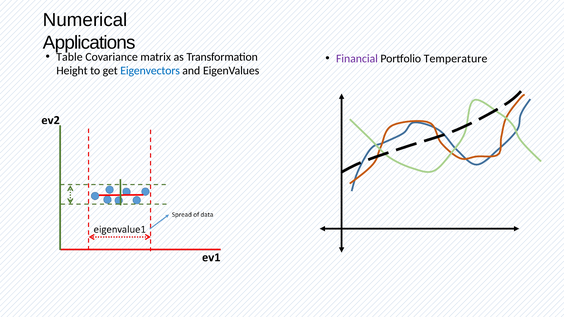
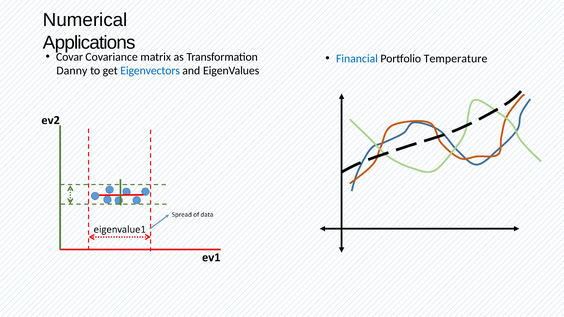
Table: Table -> Covar
Financial colour: purple -> blue
Height: Height -> Danny
